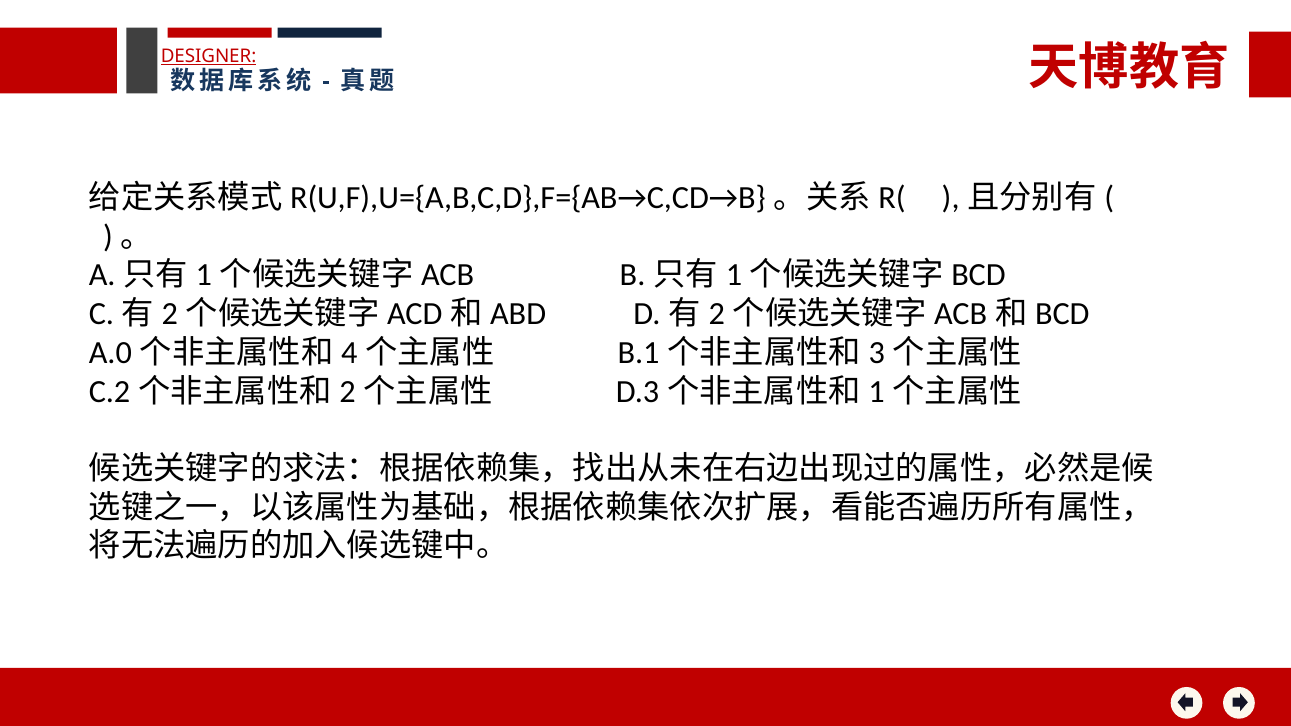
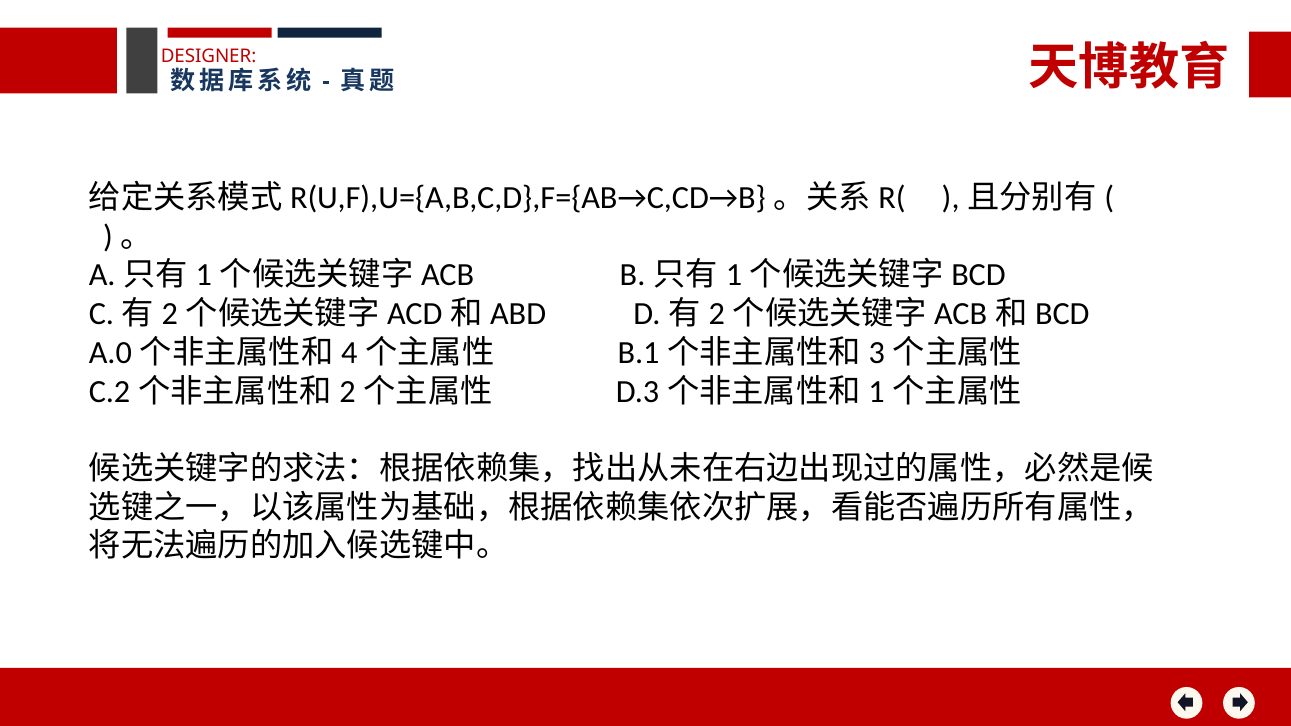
DESIGNER underline: present -> none
